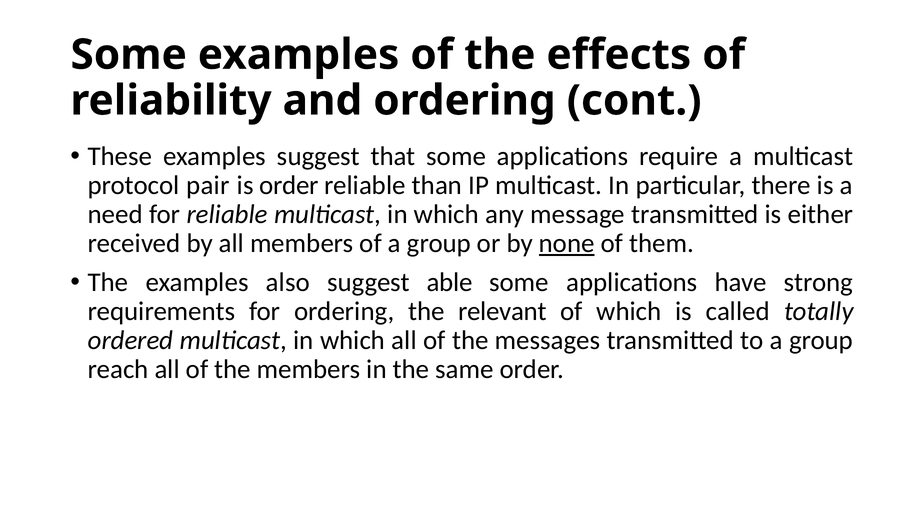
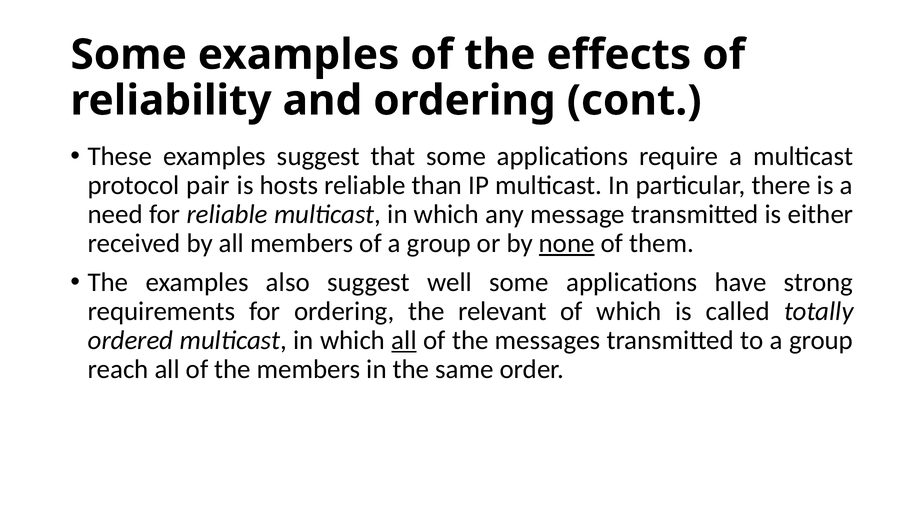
is order: order -> hosts
able: able -> well
all at (404, 340) underline: none -> present
